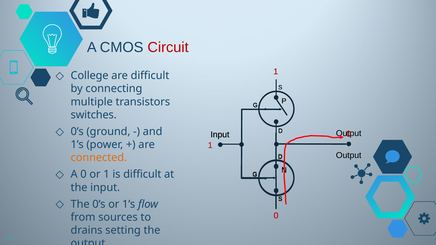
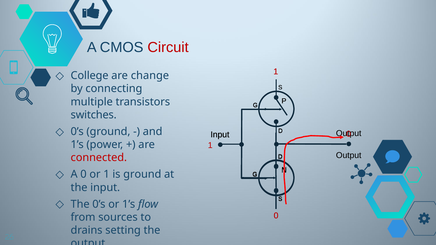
are difficult: difficult -> change
connected colour: orange -> red
is difficult: difficult -> ground
